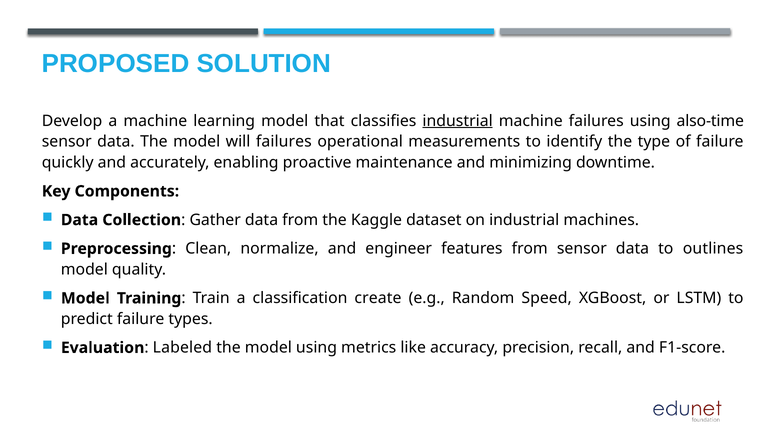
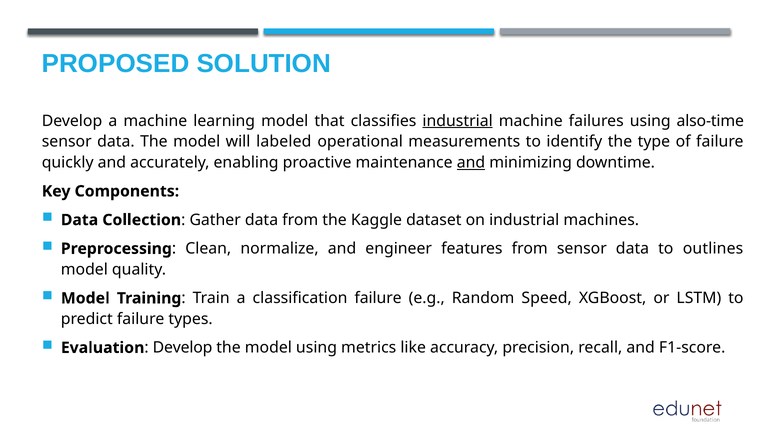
will failures: failures -> labeled
and at (471, 163) underline: none -> present
classification create: create -> failure
Labeled at (182, 348): Labeled -> Develop
